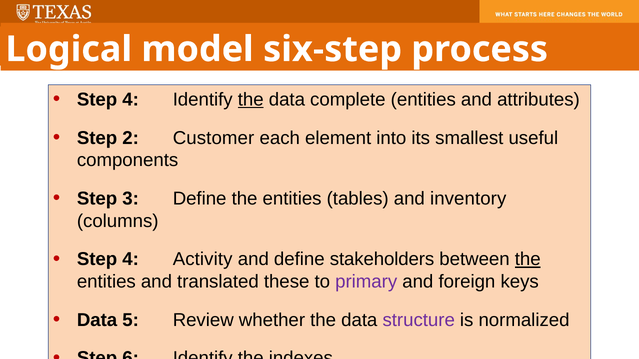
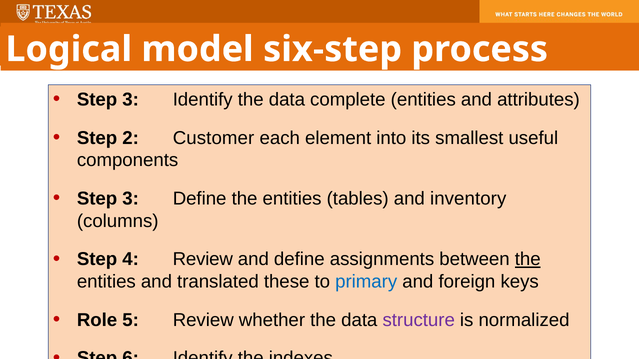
4 at (131, 100): 4 -> 3
the at (251, 100) underline: present -> none
4 Activity: Activity -> Review
stakeholders: stakeholders -> assignments
primary colour: purple -> blue
Data at (97, 320): Data -> Role
